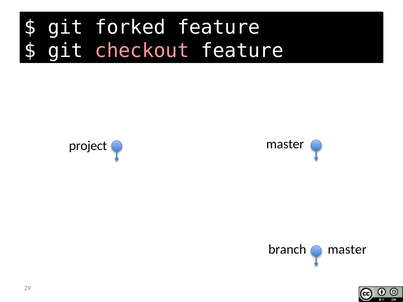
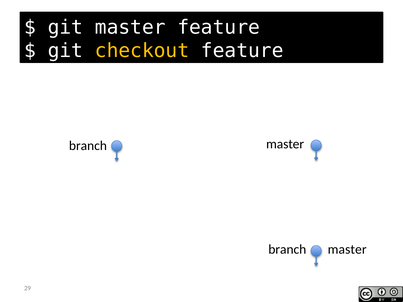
git forked: forked -> master
checkout colour: pink -> yellow
project at (88, 146): project -> branch
